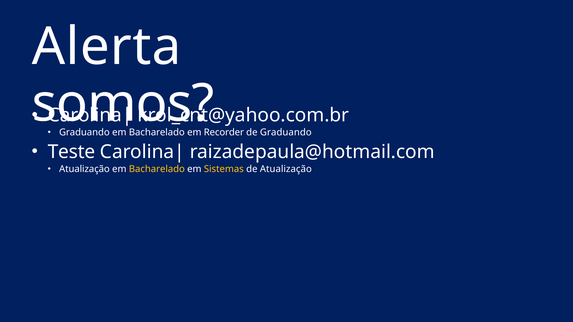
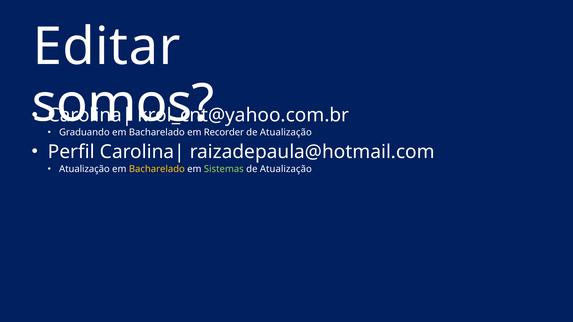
Alerta: Alerta -> Editar
Graduando at (286, 133): Graduando -> Atualização
Teste: Teste -> Perfil
Sistemas colour: yellow -> light green
